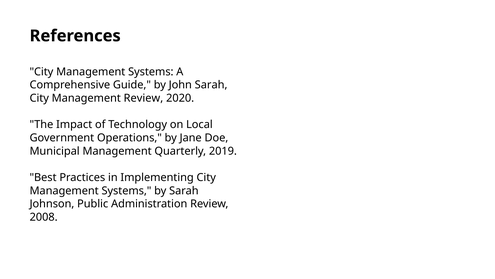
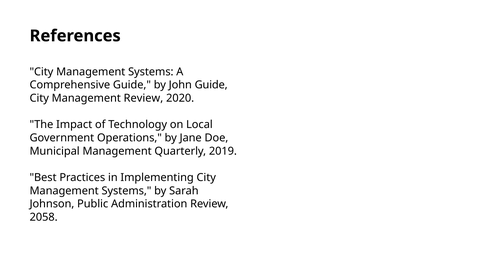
John Sarah: Sarah -> Guide
2008: 2008 -> 2058
